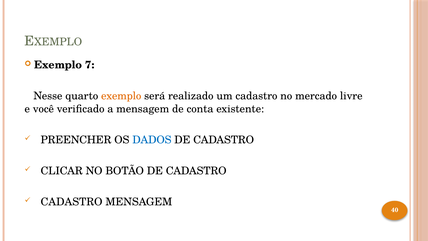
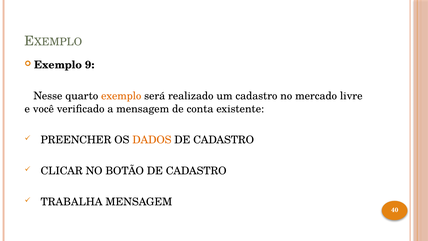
7: 7 -> 9
DADOS colour: blue -> orange
CADASTRO at (72, 202): CADASTRO -> TRABALHA
